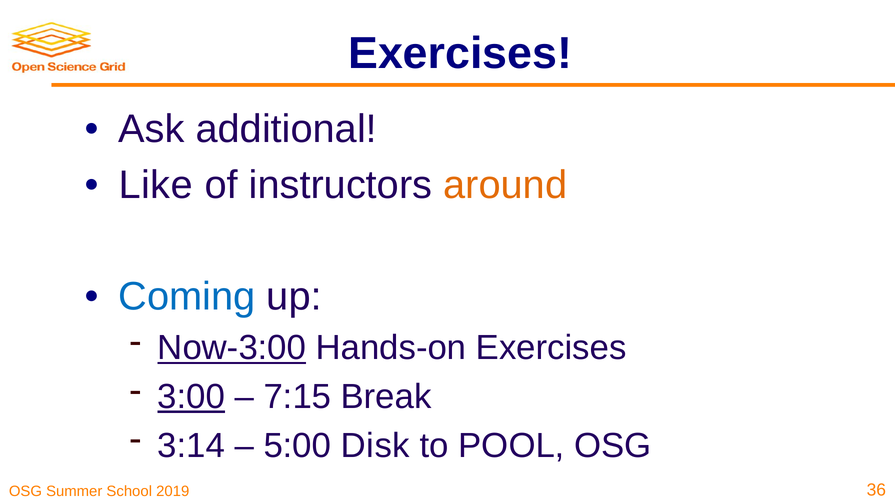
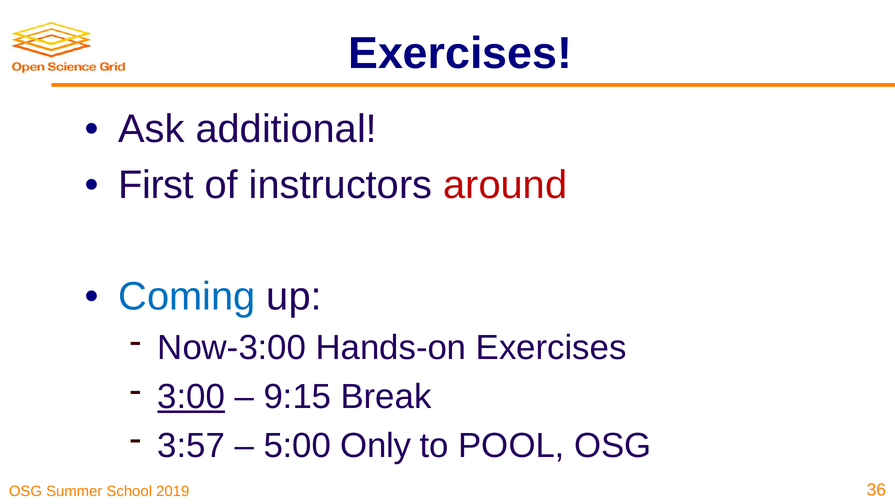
Like: Like -> First
around colour: orange -> red
Now-3:00 underline: present -> none
7:15: 7:15 -> 9:15
3:14: 3:14 -> 3:57
Disk: Disk -> Only
